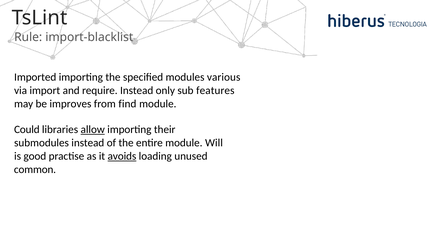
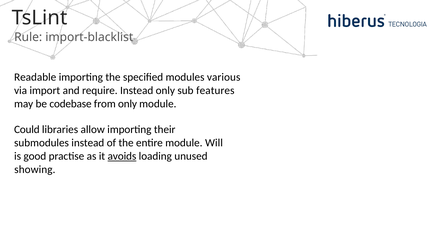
Imported: Imported -> Readable
improves: improves -> codebase
from find: find -> only
allow underline: present -> none
common: common -> showing
